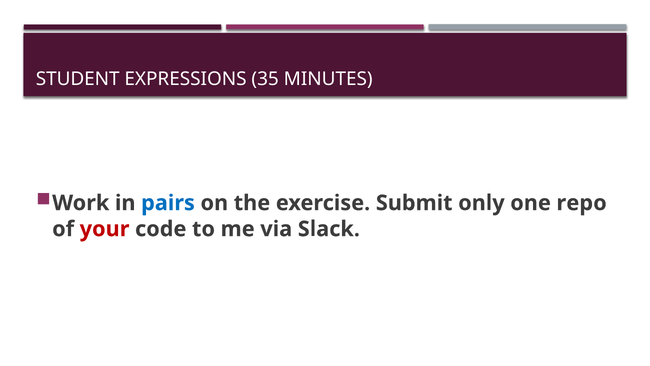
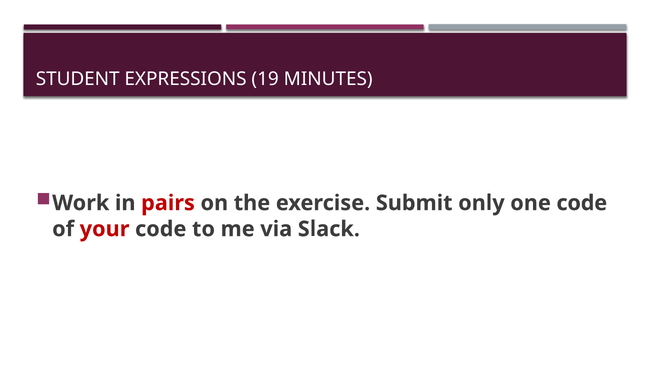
35: 35 -> 19
pairs colour: blue -> red
one repo: repo -> code
